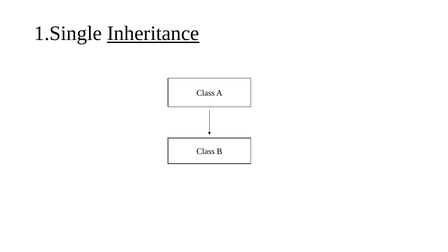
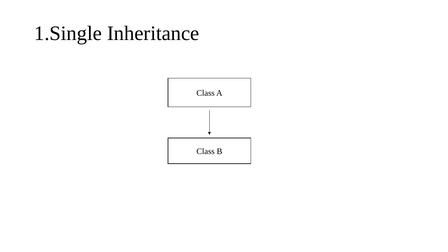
Inheritance underline: present -> none
